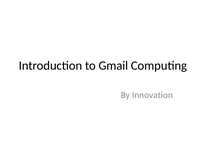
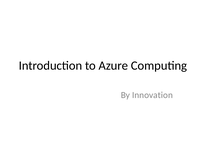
Gmail: Gmail -> Azure
